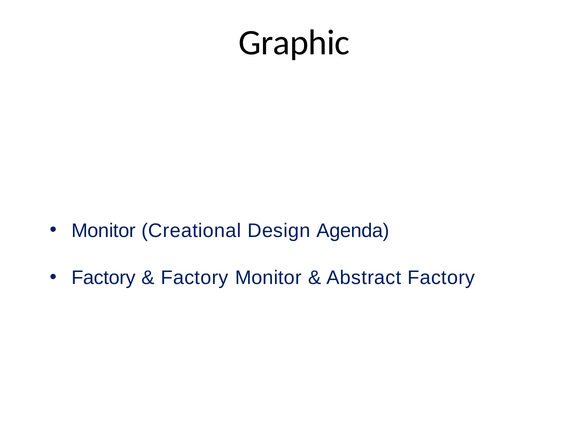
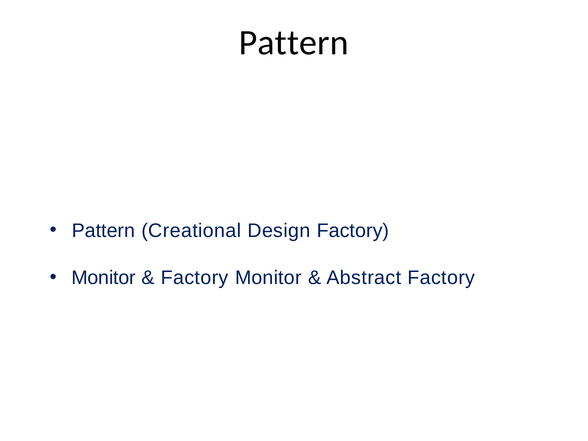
Graphic at (294, 43): Graphic -> Pattern
Monitor at (104, 231): Monitor -> Pattern
Design Agenda: Agenda -> Factory
Factory at (104, 278): Factory -> Monitor
